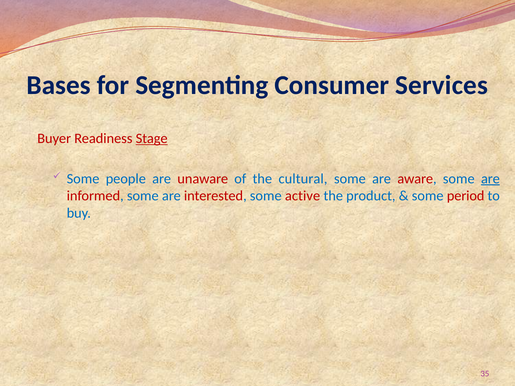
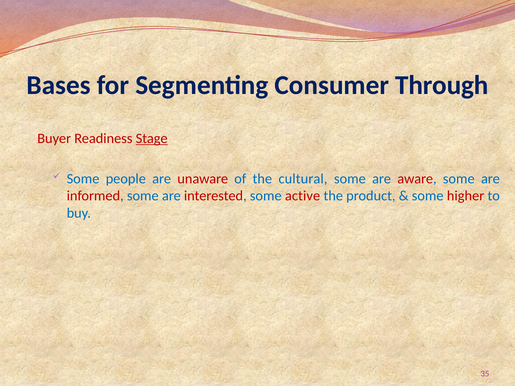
Services: Services -> Through
are at (490, 179) underline: present -> none
period: period -> higher
